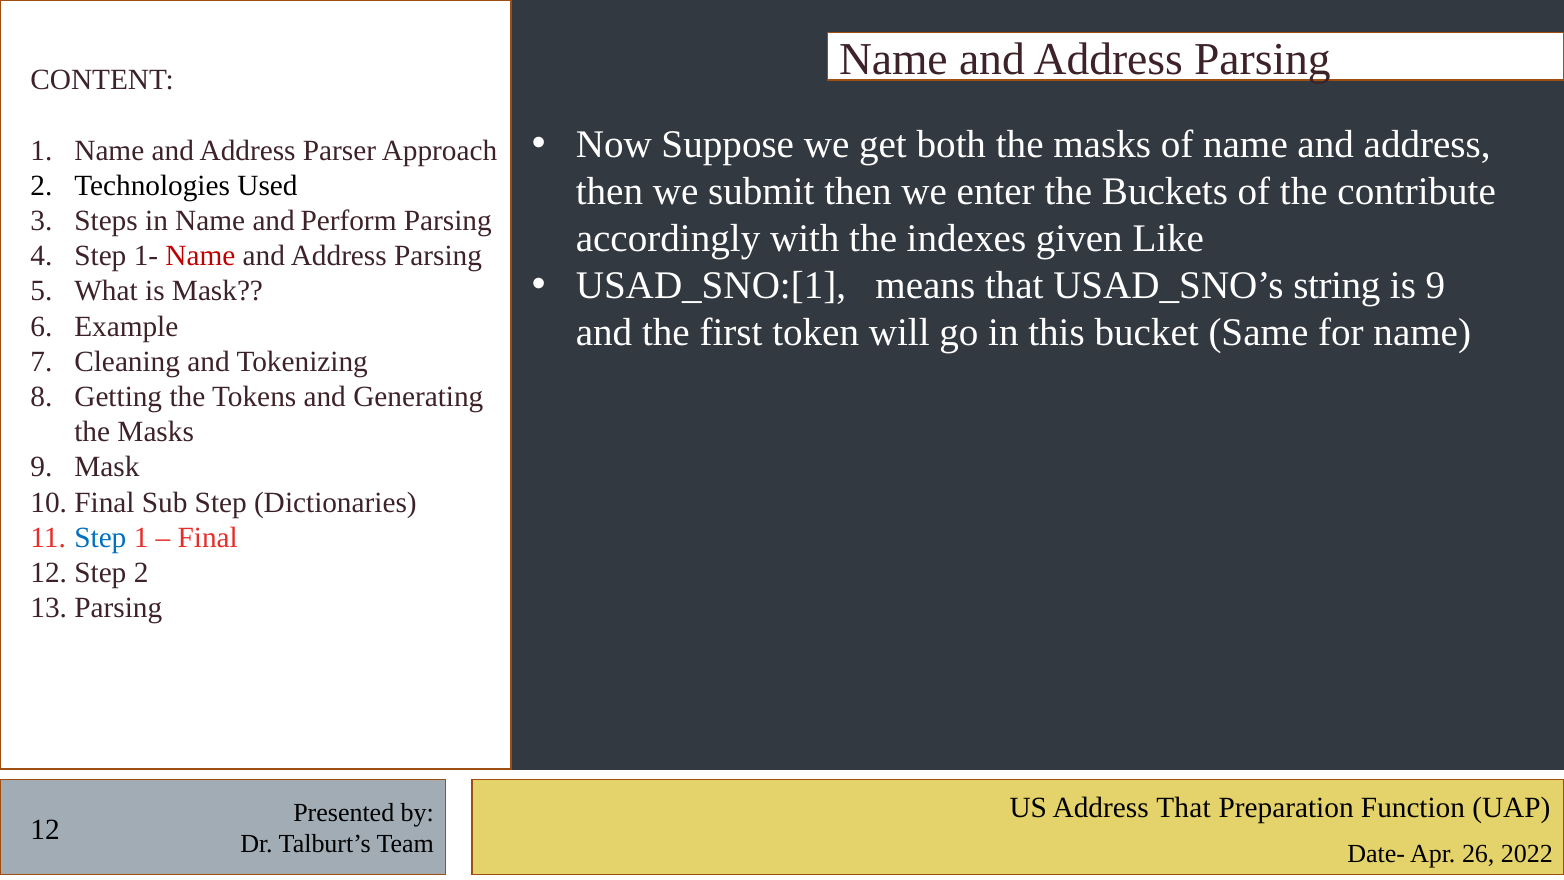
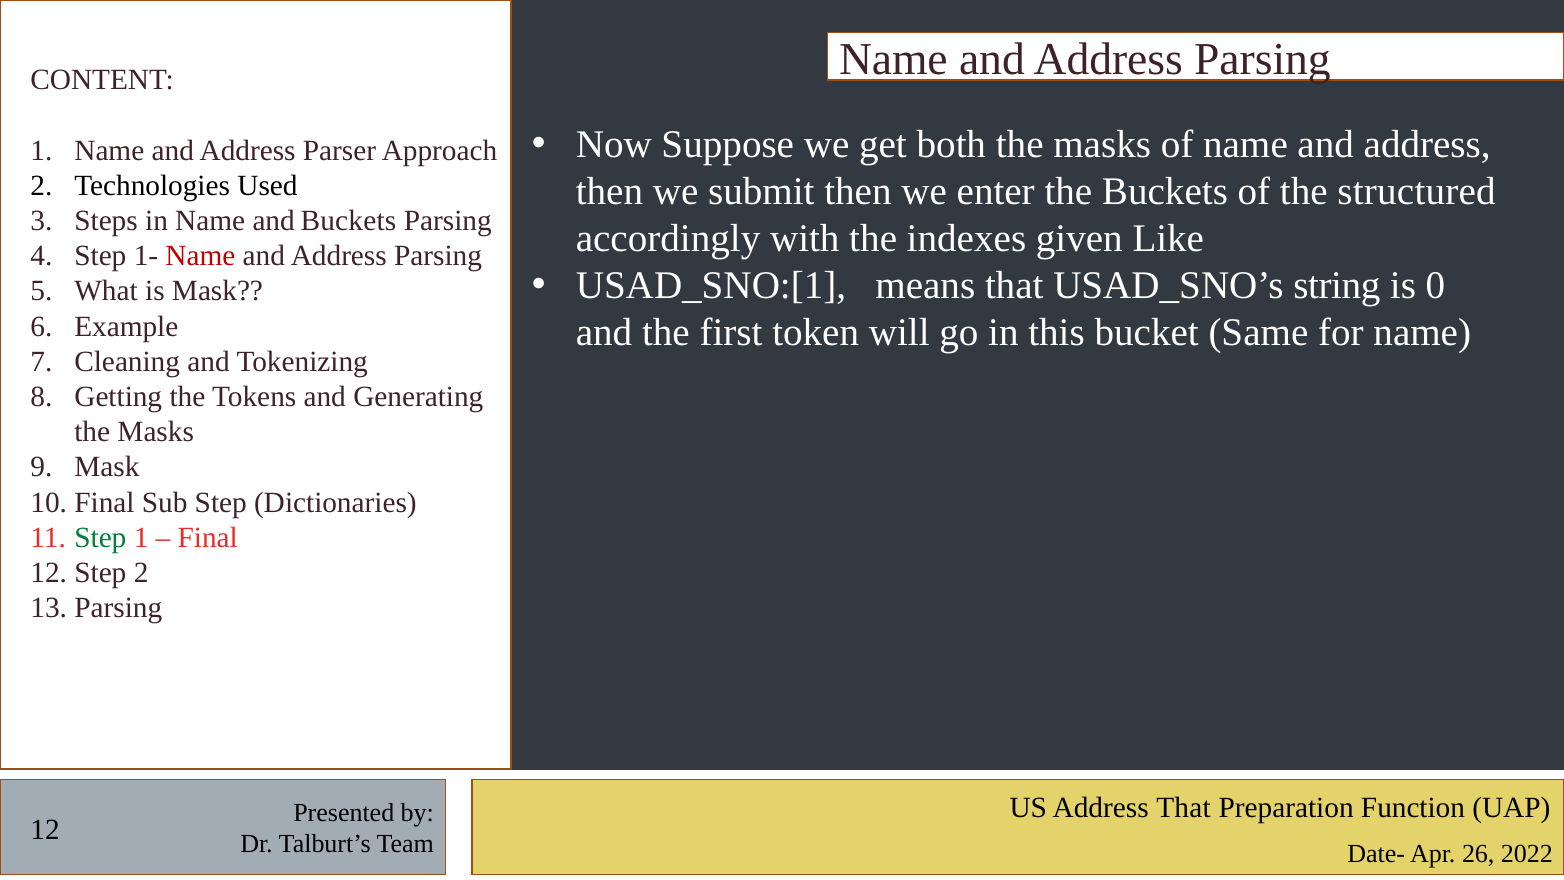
contribute: contribute -> structured
and Perform: Perform -> Buckets
is 9: 9 -> 0
Step at (100, 537) colour: blue -> green
